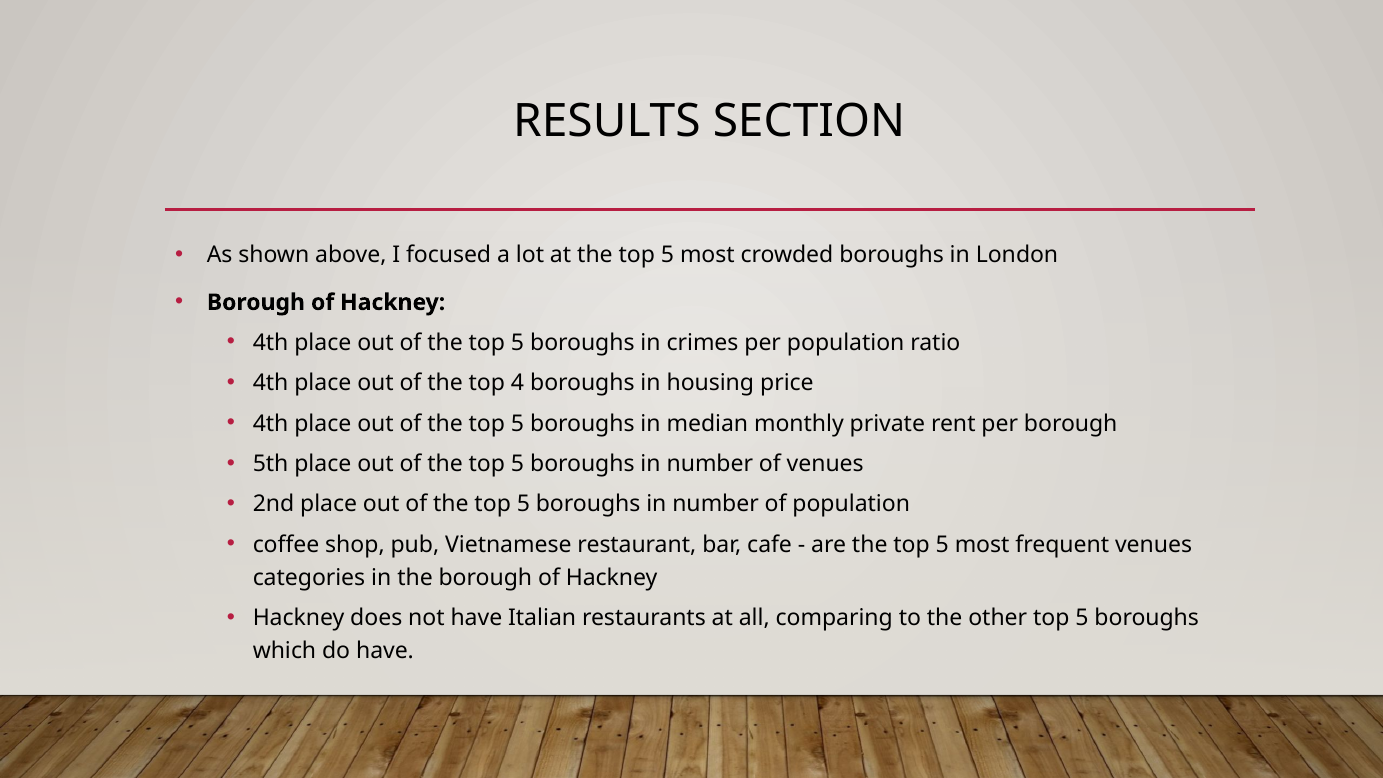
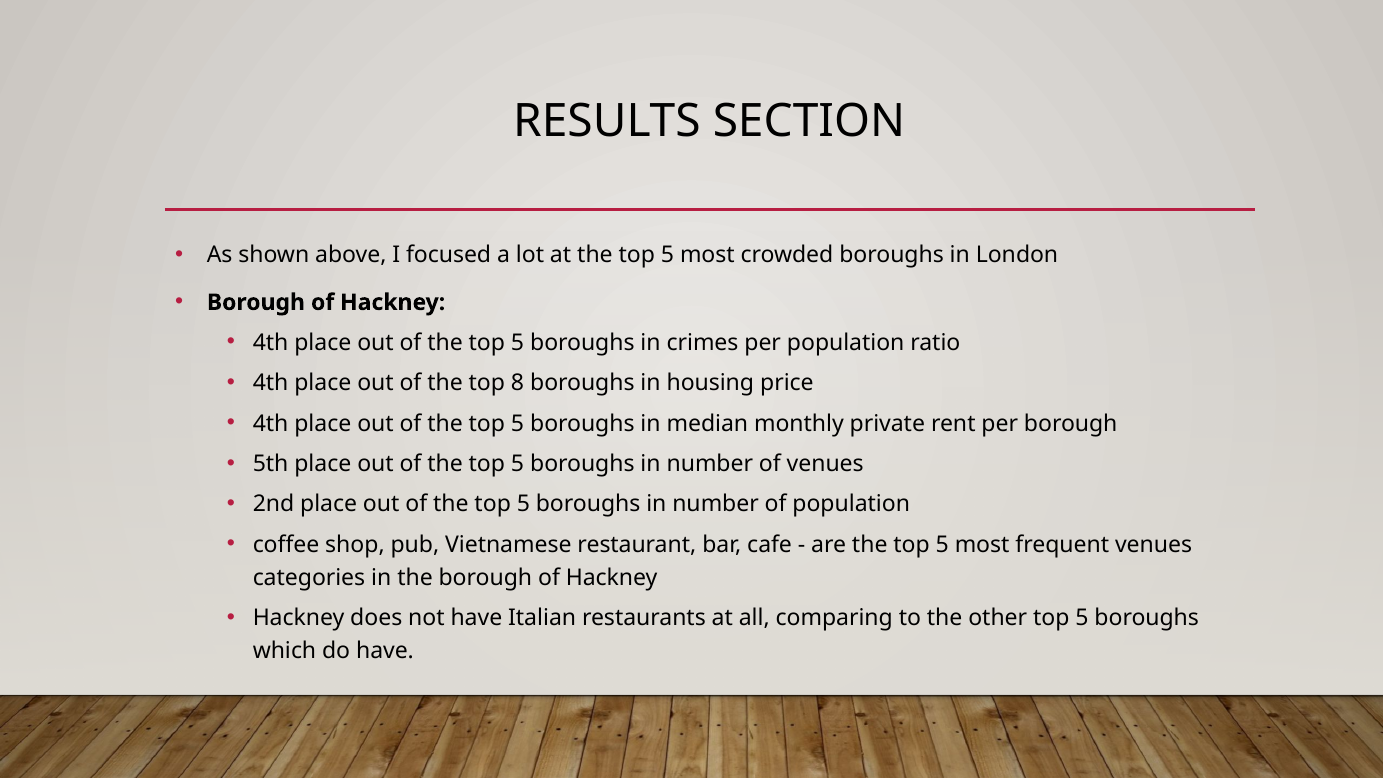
4: 4 -> 8
